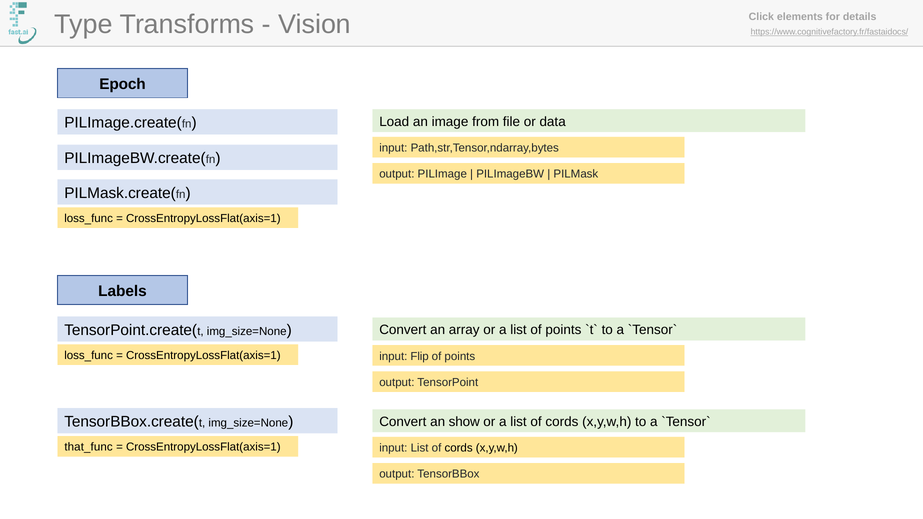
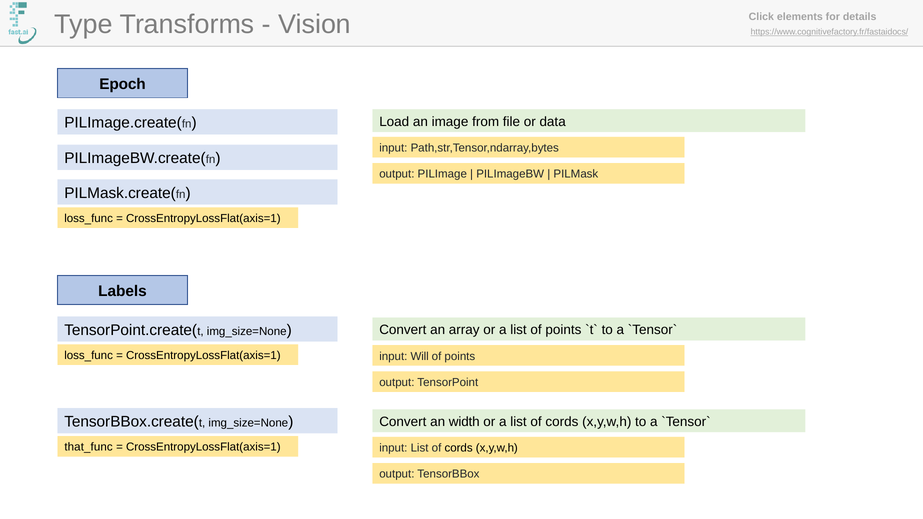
Flip: Flip -> Will
show: show -> width
